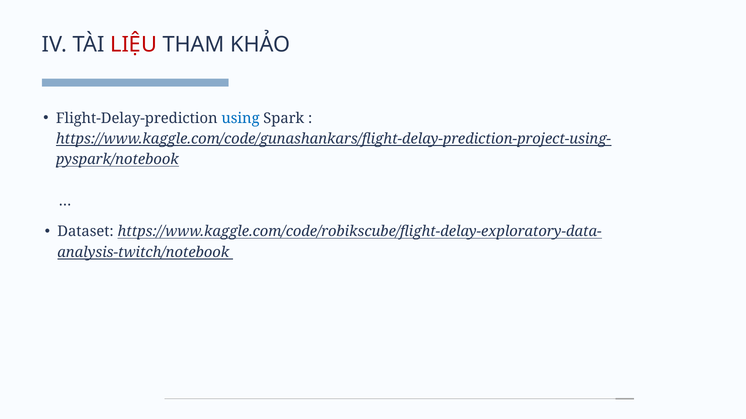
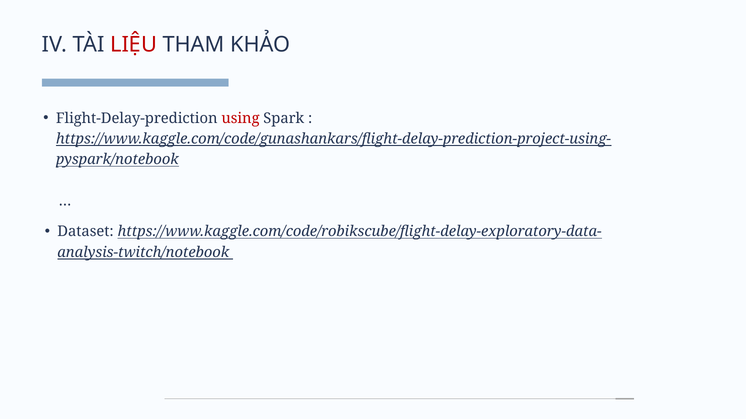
using colour: blue -> red
